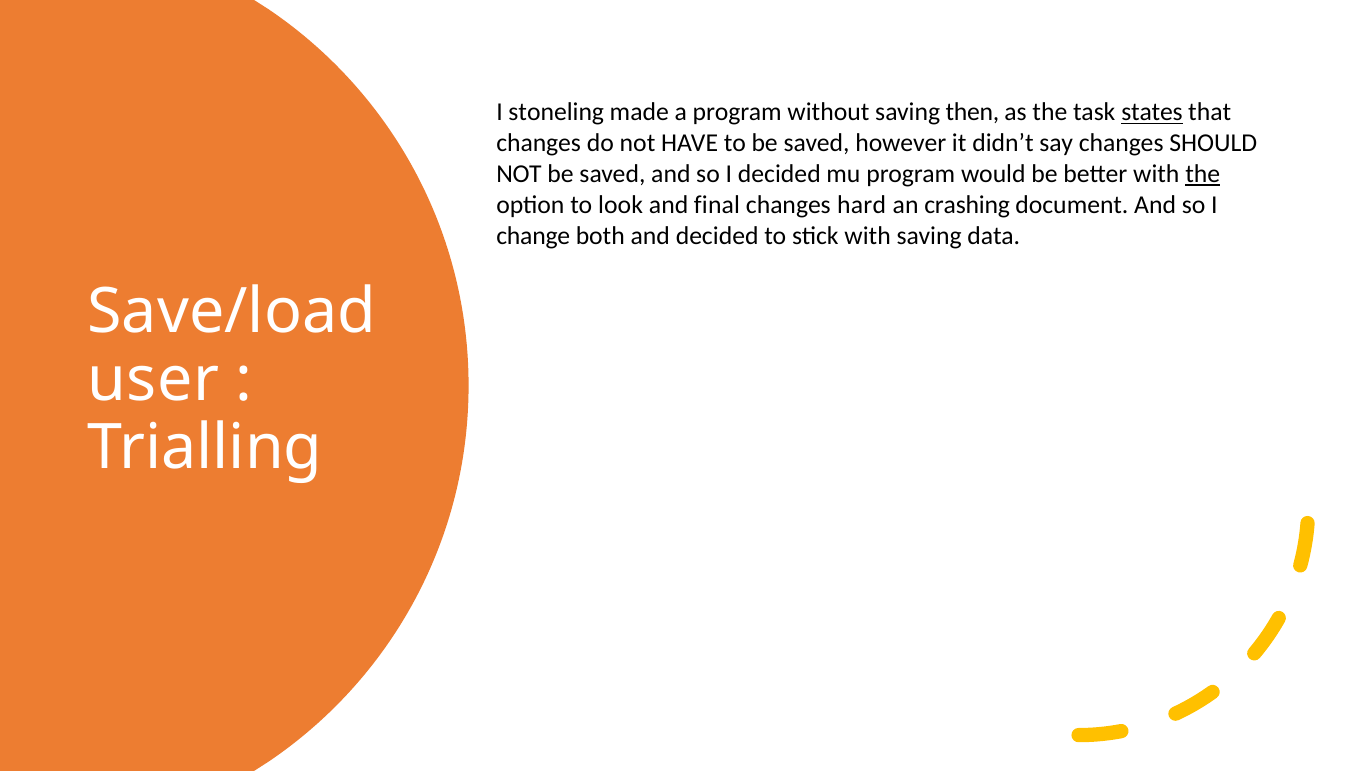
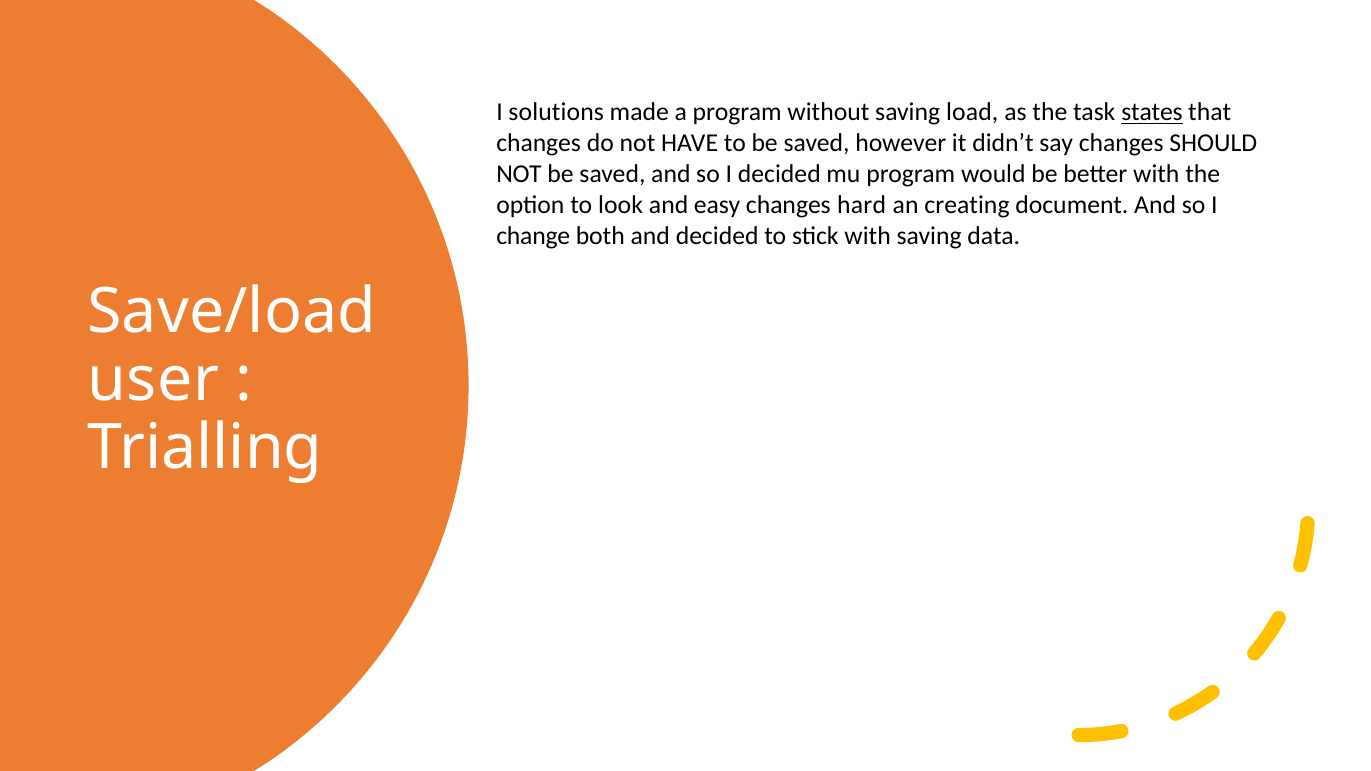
stoneling: stoneling -> solutions
then: then -> load
the at (1203, 174) underline: present -> none
final: final -> easy
crashing: crashing -> creating
